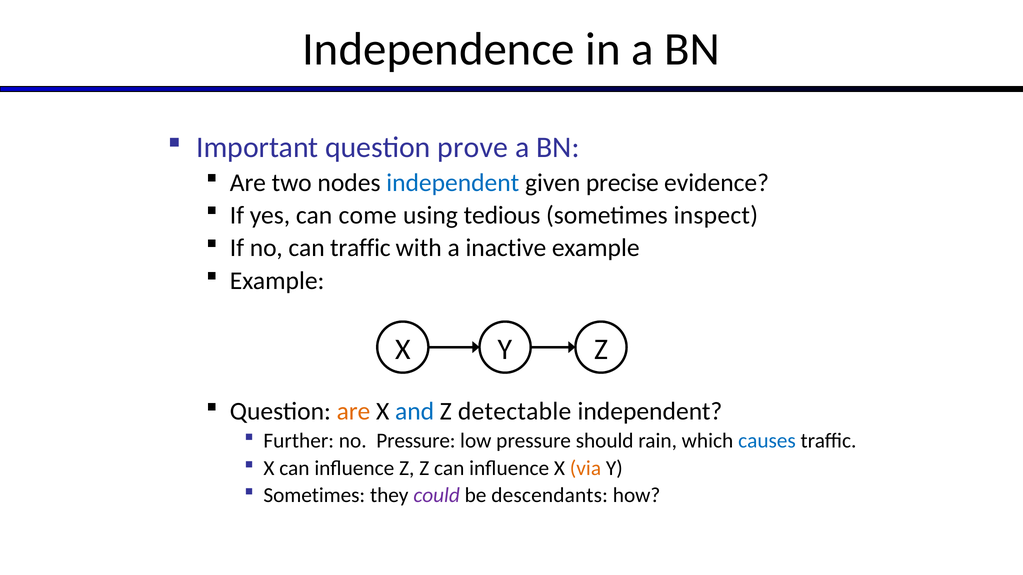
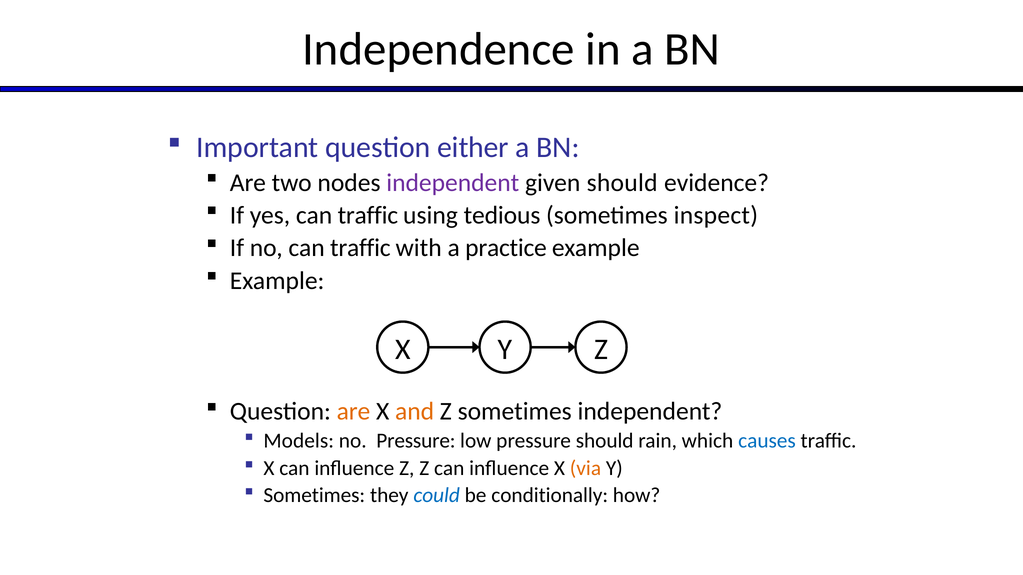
prove: prove -> either
independent at (453, 183) colour: blue -> purple
given precise: precise -> should
yes can come: come -> traffic
inactive: inactive -> practice
and colour: blue -> orange
Z detectable: detectable -> sometimes
Further: Further -> Models
could colour: purple -> blue
descendants: descendants -> conditionally
